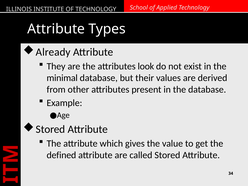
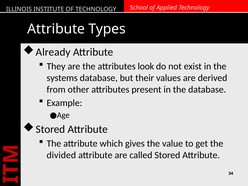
minimal: minimal -> systems
defined: defined -> divided
